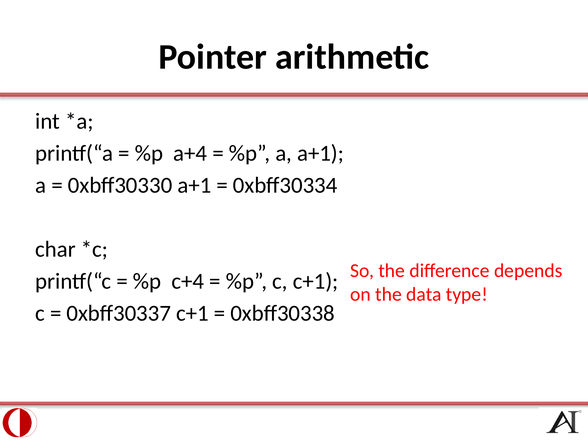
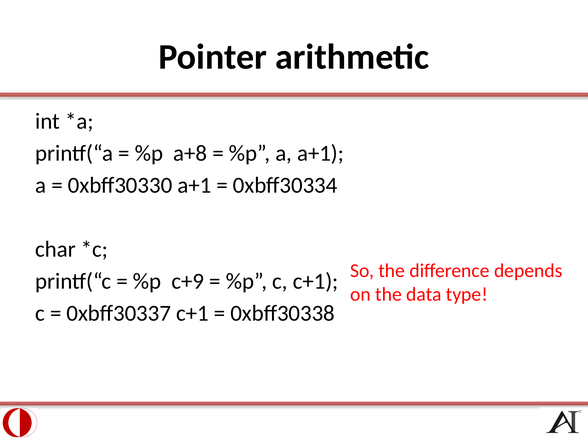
a+4: a+4 -> a+8
c+4: c+4 -> c+9
